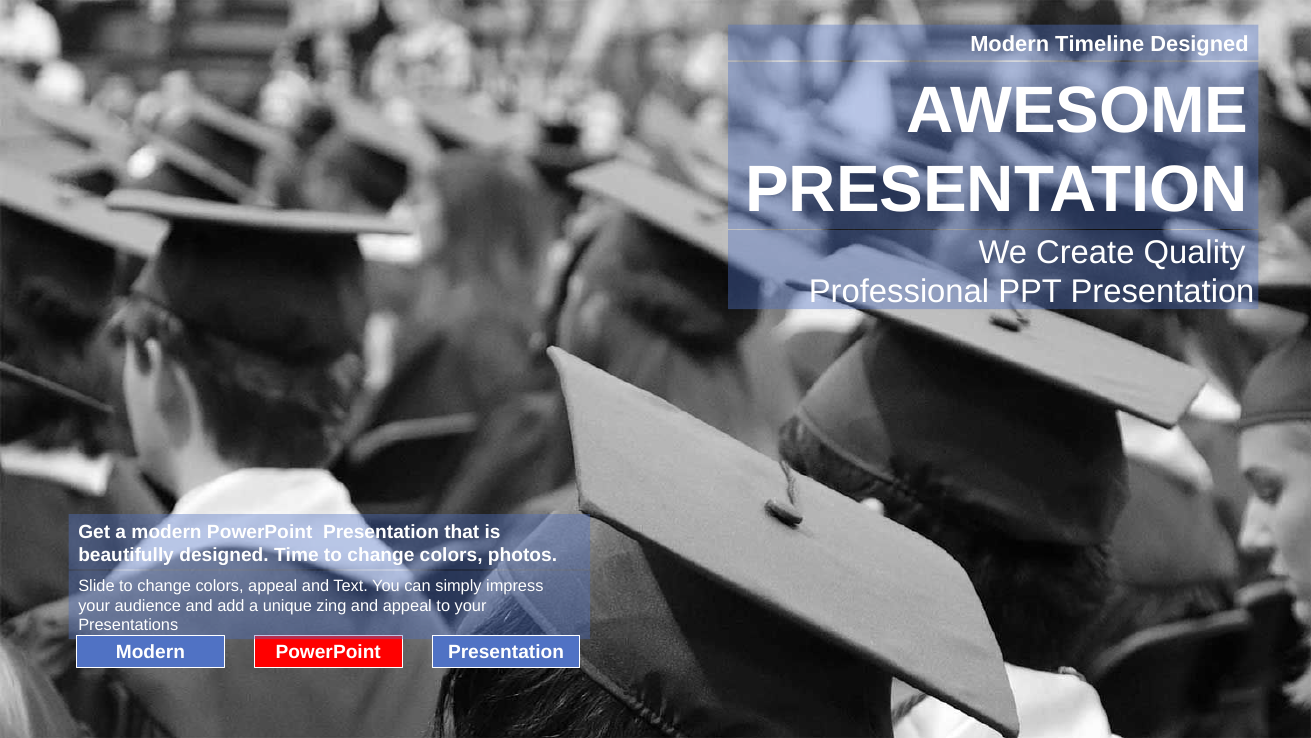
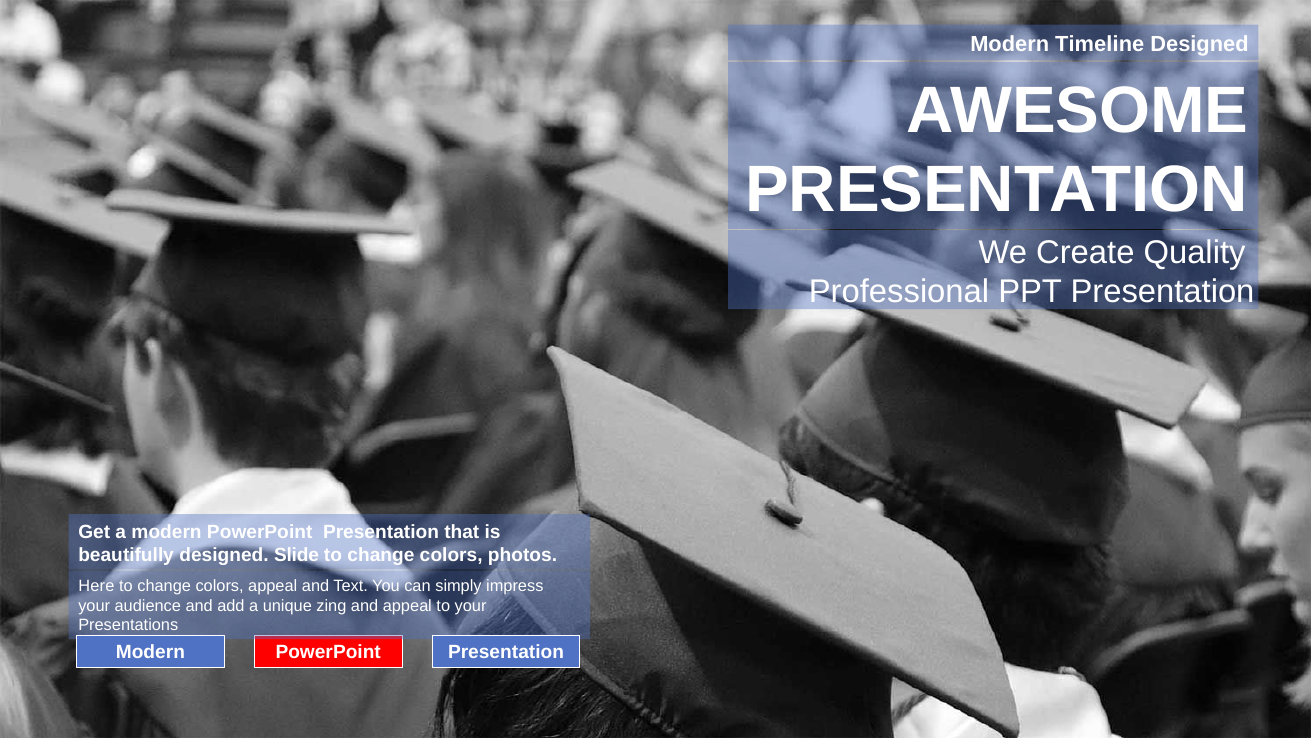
Time: Time -> Slide
Slide: Slide -> Here
